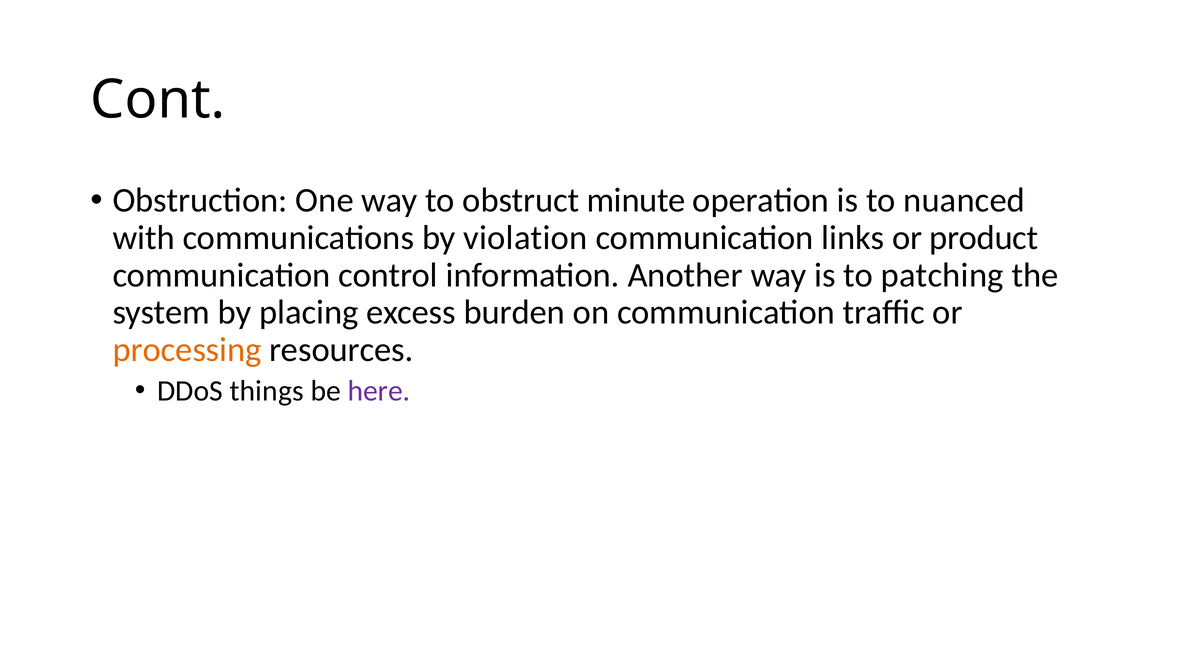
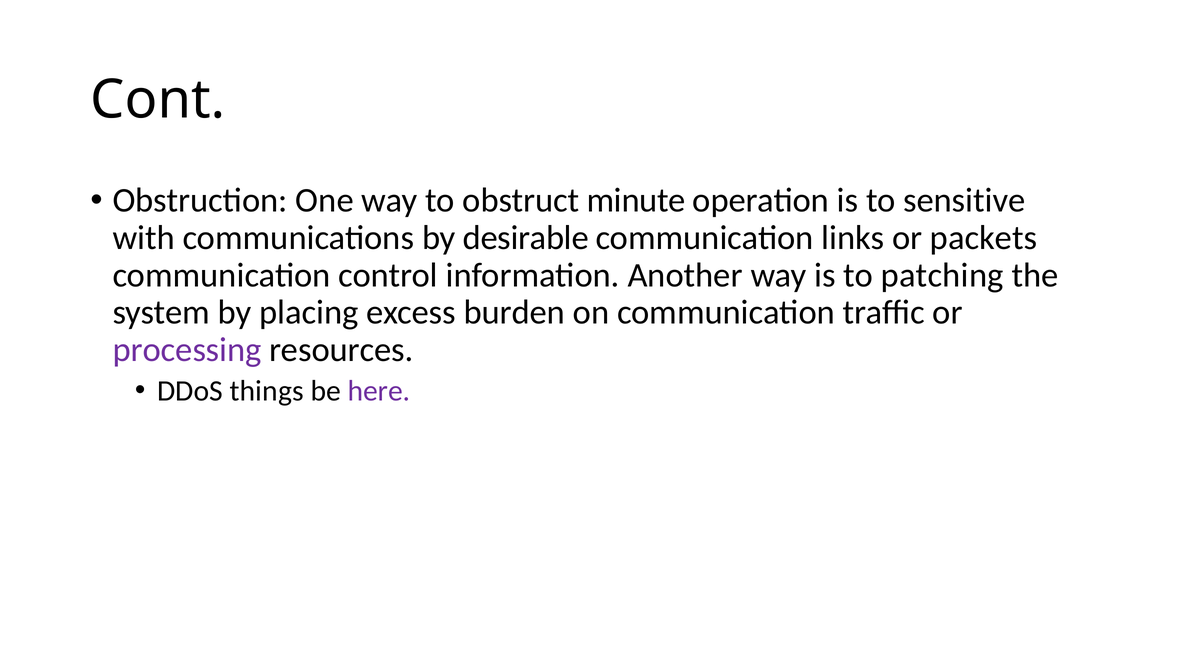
nuanced: nuanced -> sensitive
violation: violation -> desirable
product: product -> packets
processing colour: orange -> purple
